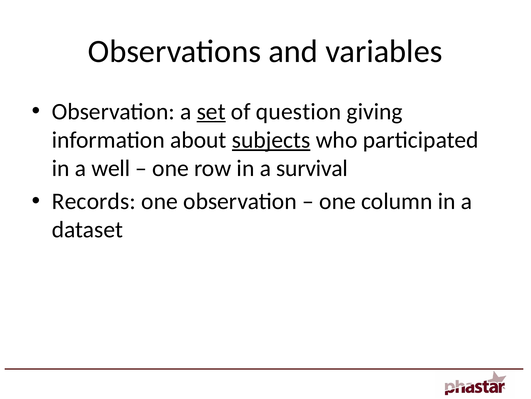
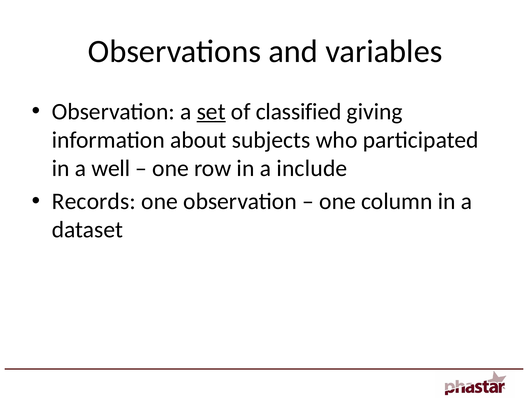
question: question -> classified
subjects underline: present -> none
survival: survival -> include
